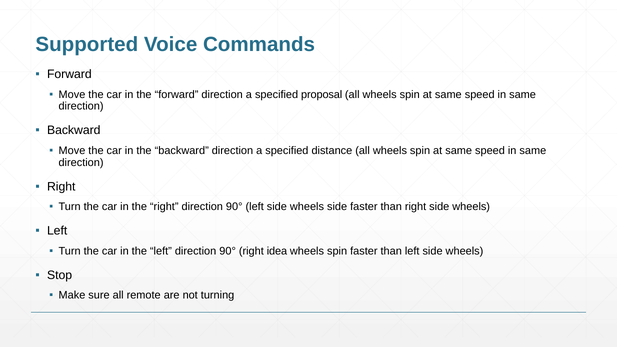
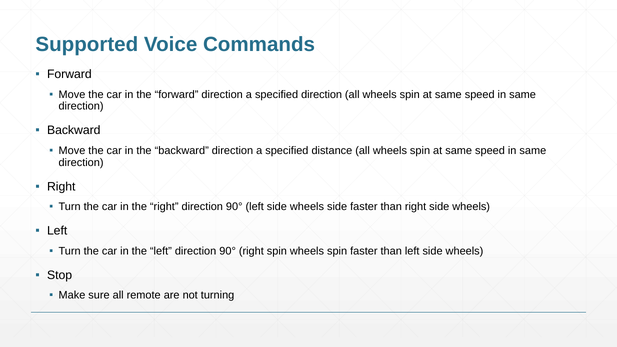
specified proposal: proposal -> direction
right idea: idea -> spin
